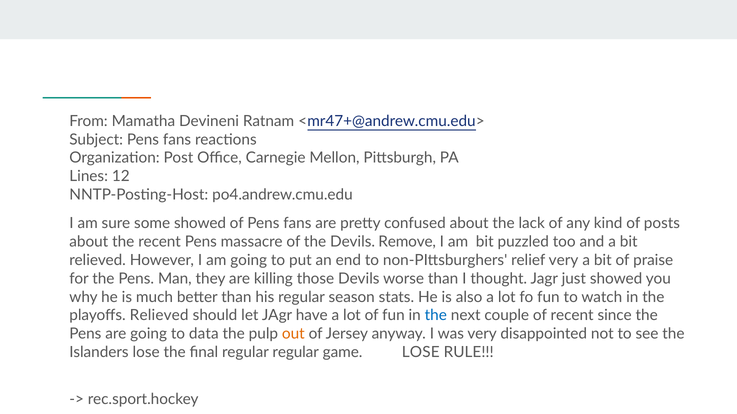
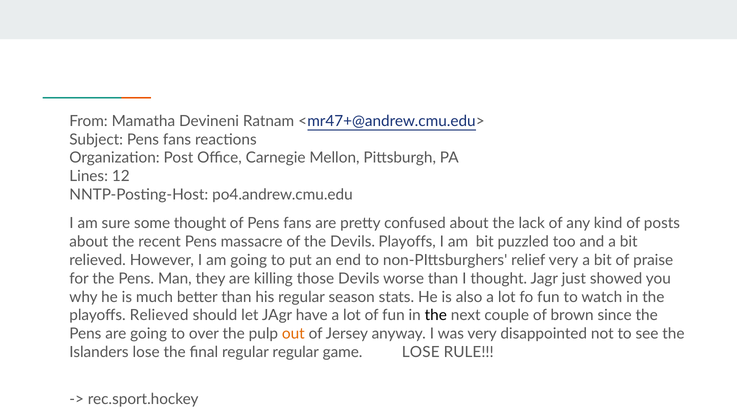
some showed: showed -> thought
Devils Remove: Remove -> Playoffs
the at (436, 316) colour: blue -> black
of recent: recent -> brown
data: data -> over
